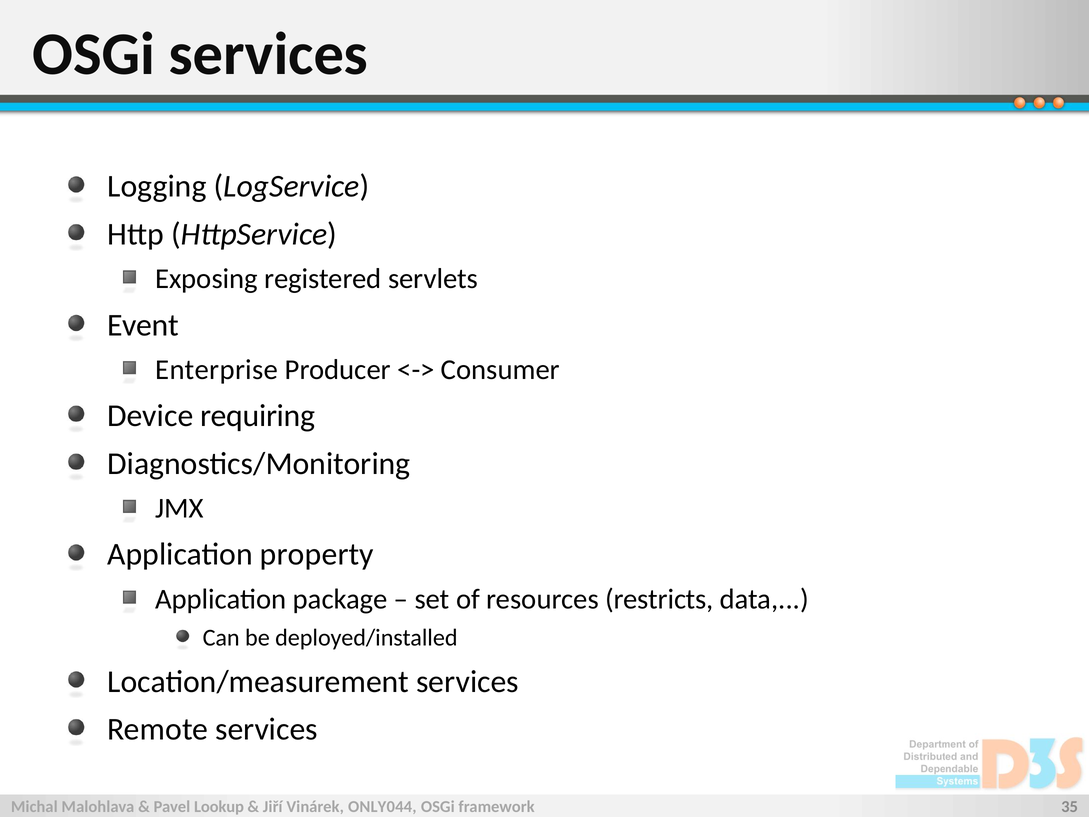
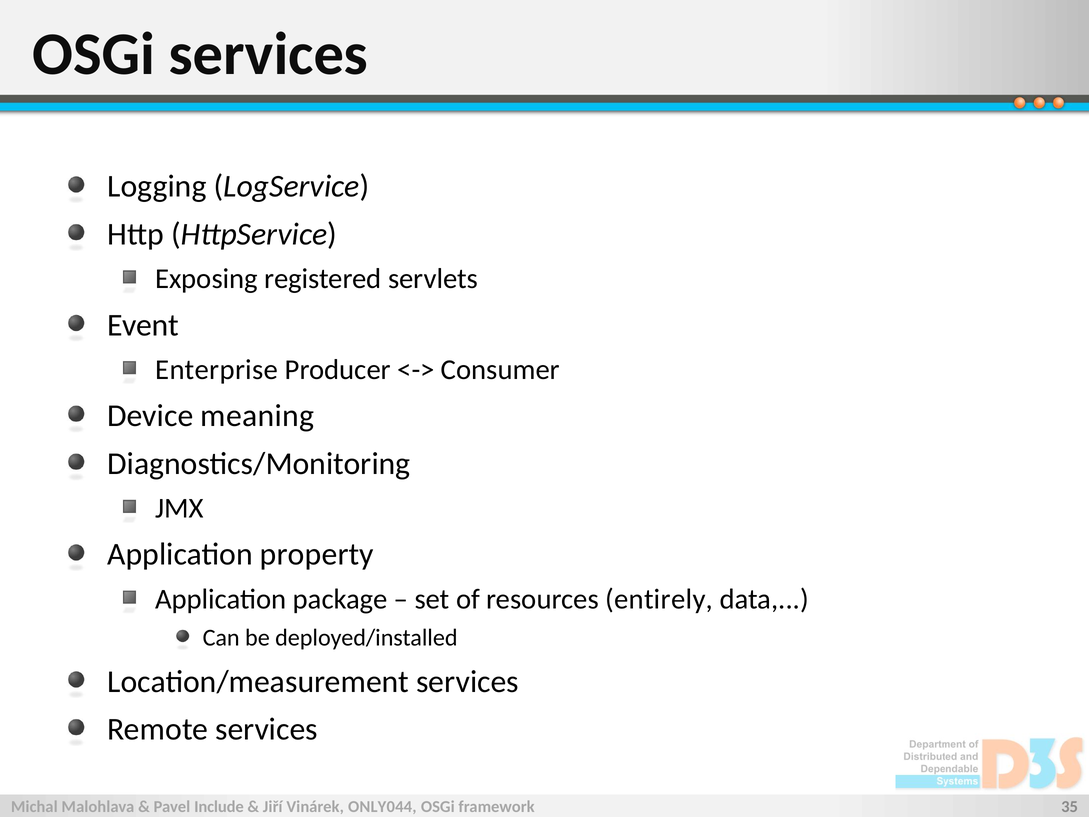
requiring: requiring -> meaning
restricts: restricts -> entirely
Lookup: Lookup -> Include
